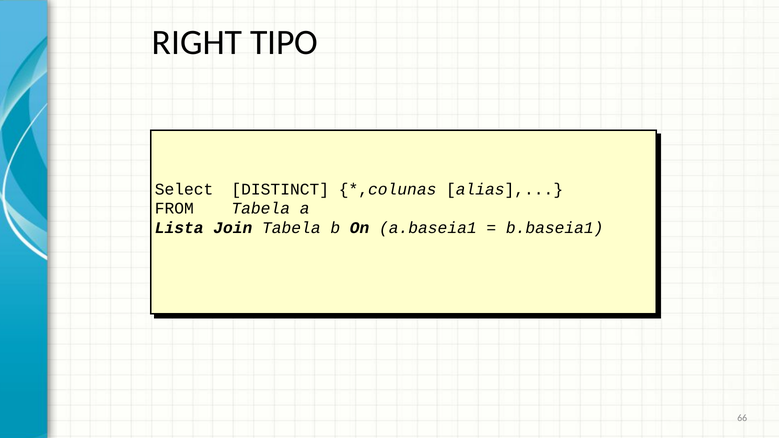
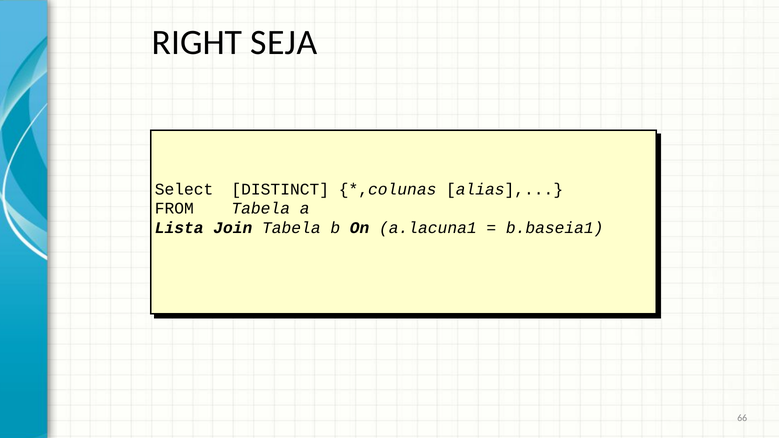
TIPO: TIPO -> SEJA
a.baseia1: a.baseia1 -> a.lacuna1
